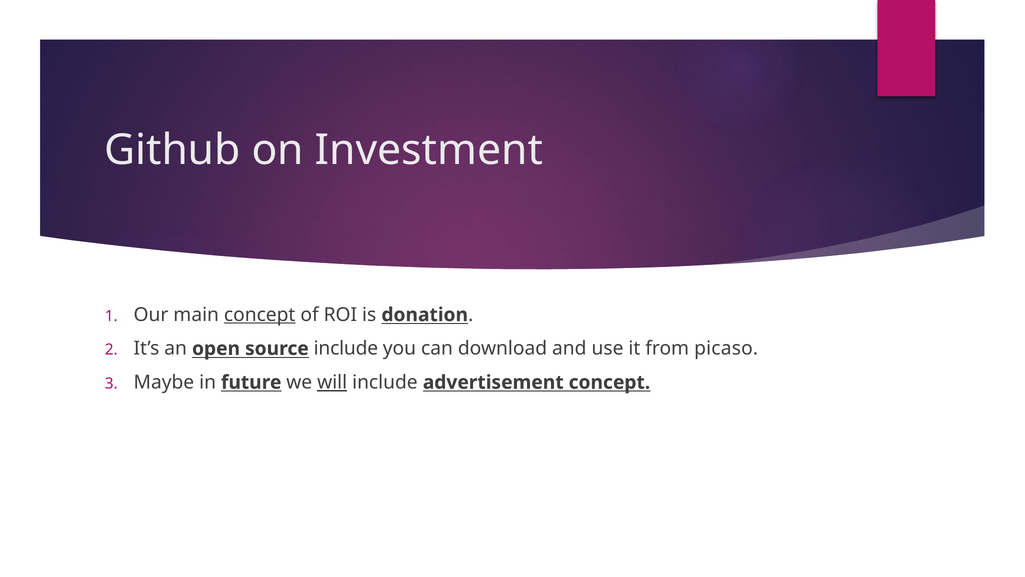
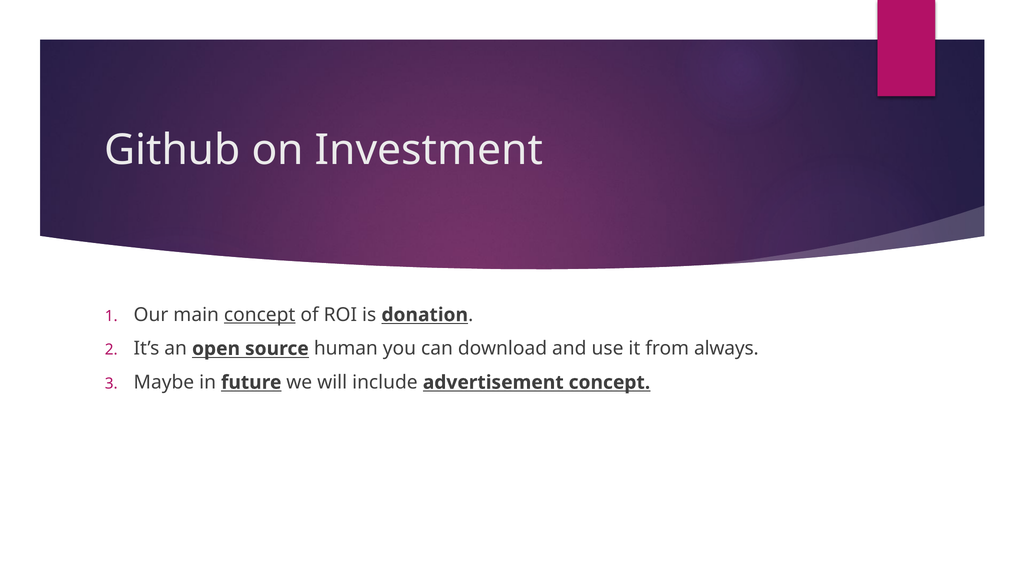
source include: include -> human
picaso: picaso -> always
will underline: present -> none
